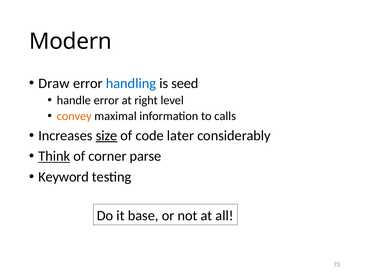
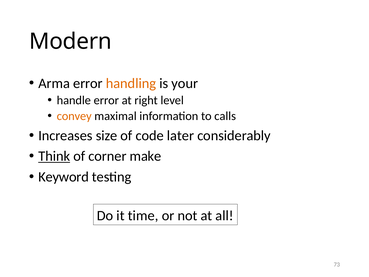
Draw: Draw -> Arma
handling colour: blue -> orange
seed: seed -> your
size underline: present -> none
parse: parse -> make
base: base -> time
